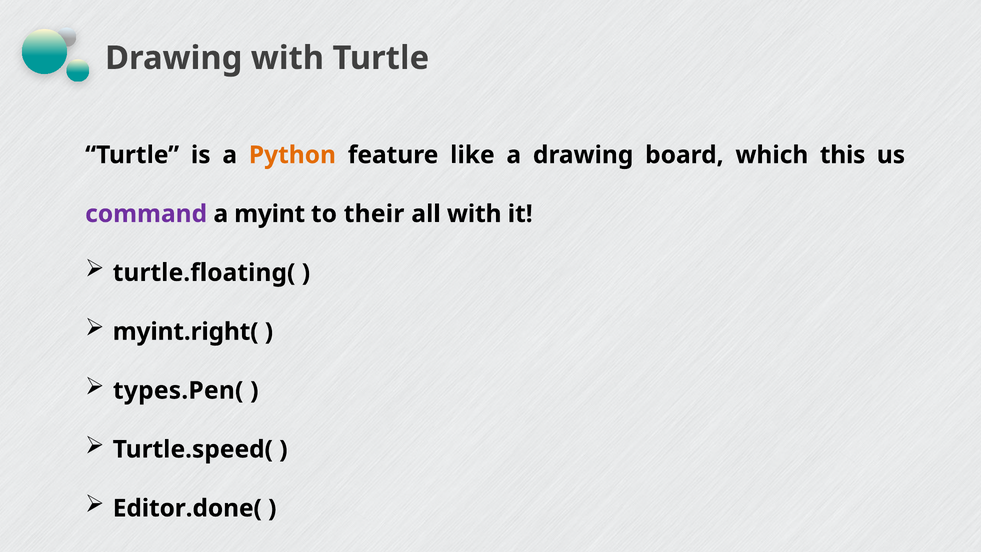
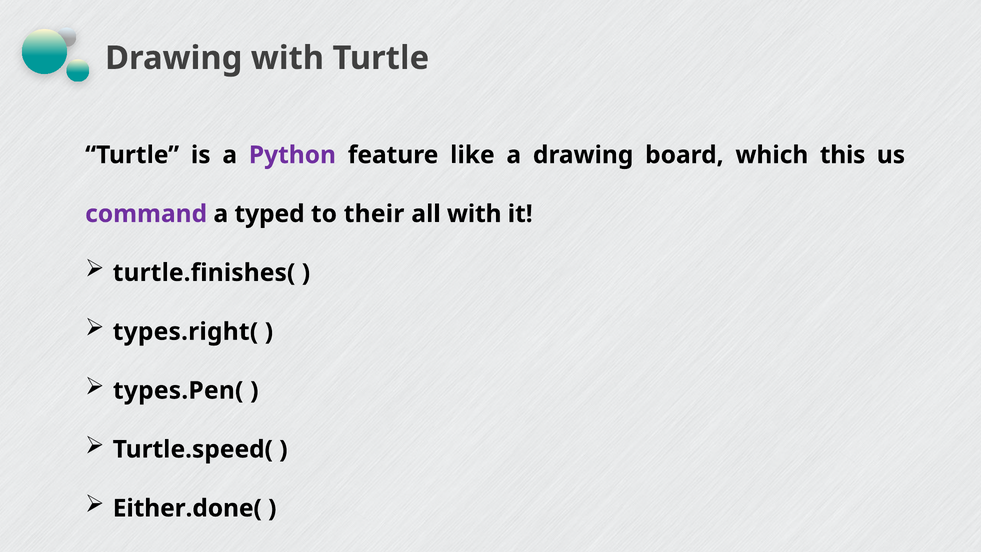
Python colour: orange -> purple
myint: myint -> typed
turtle.floating(: turtle.floating( -> turtle.finishes(
myint.right(: myint.right( -> types.right(
Editor.done(: Editor.done( -> Either.done(
